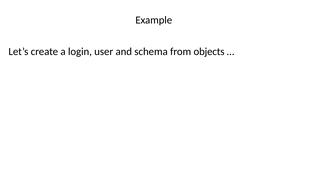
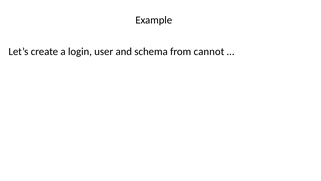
objects: objects -> cannot
